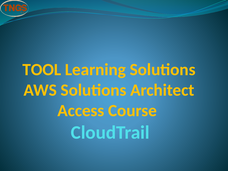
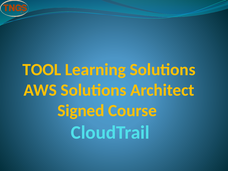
Access: Access -> Signed
